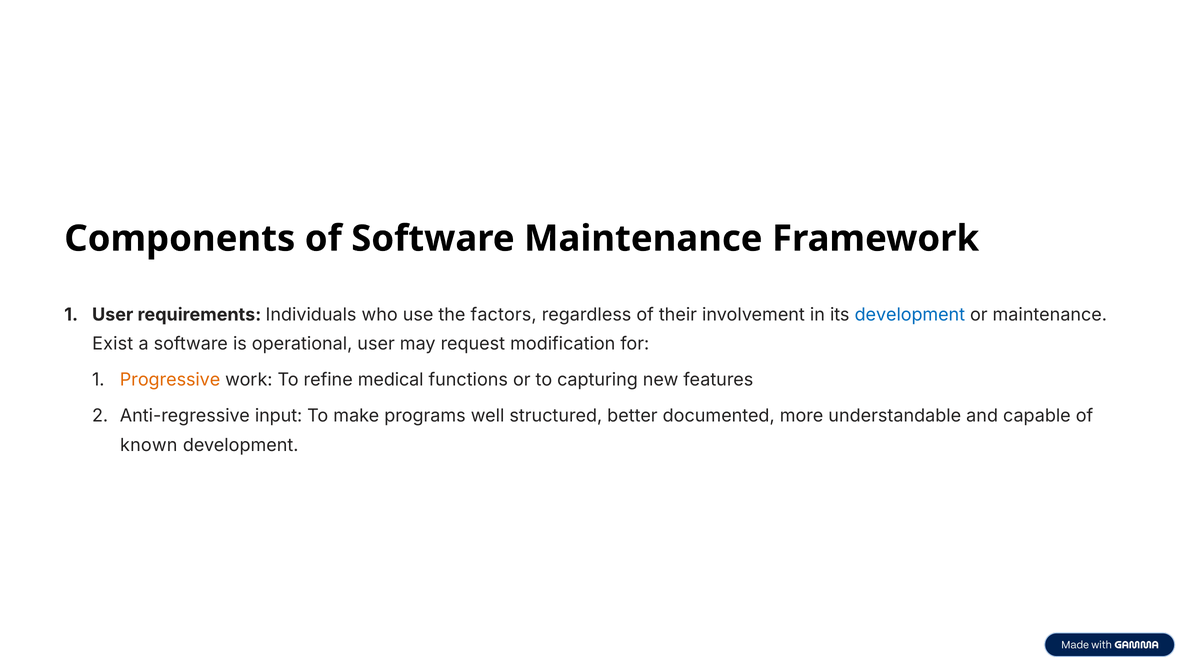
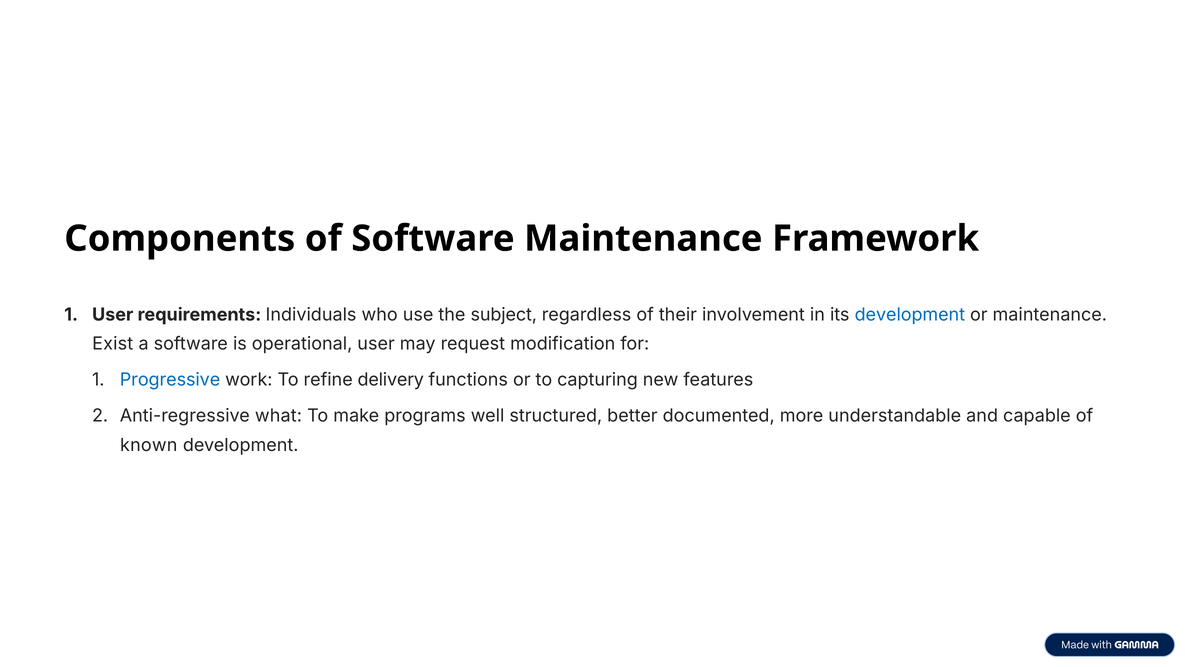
factors: factors -> subject
Progressive colour: orange -> blue
medical: medical -> delivery
input: input -> what
